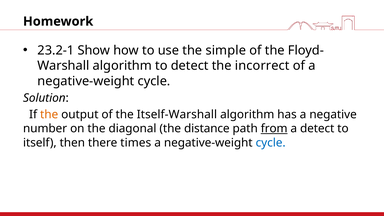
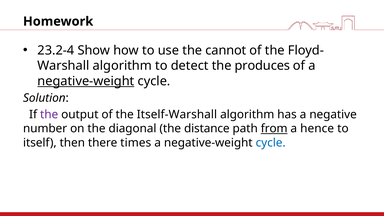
23.2-1: 23.2-1 -> 23.2-4
simple: simple -> cannot
incorrect: incorrect -> produces
negative-weight at (86, 81) underline: none -> present
the at (49, 115) colour: orange -> purple
a detect: detect -> hence
